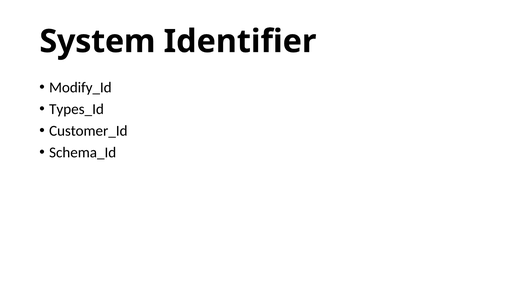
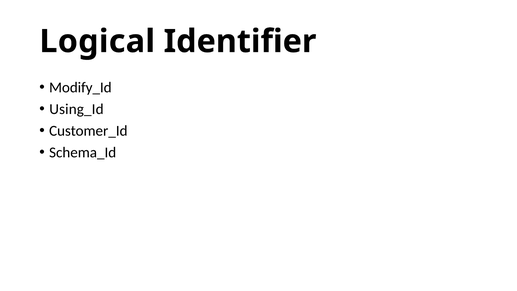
System: System -> Logical
Types_Id: Types_Id -> Using_Id
